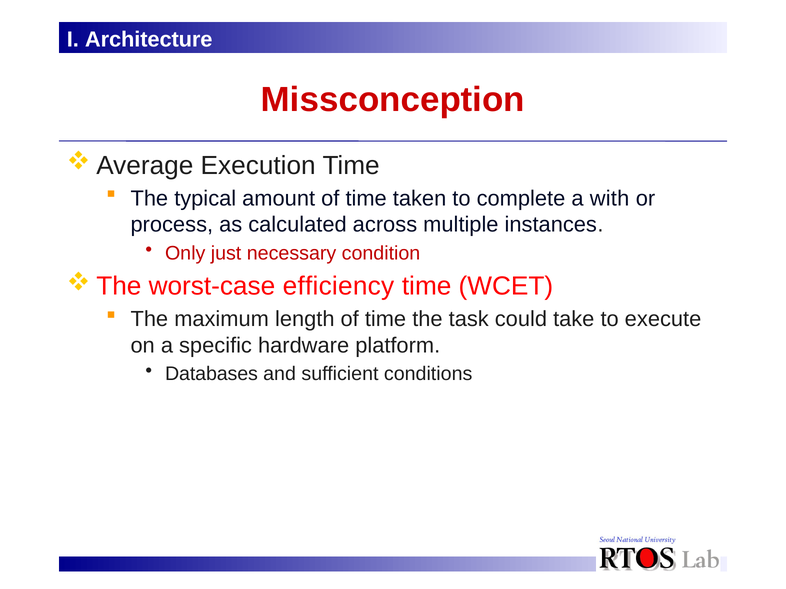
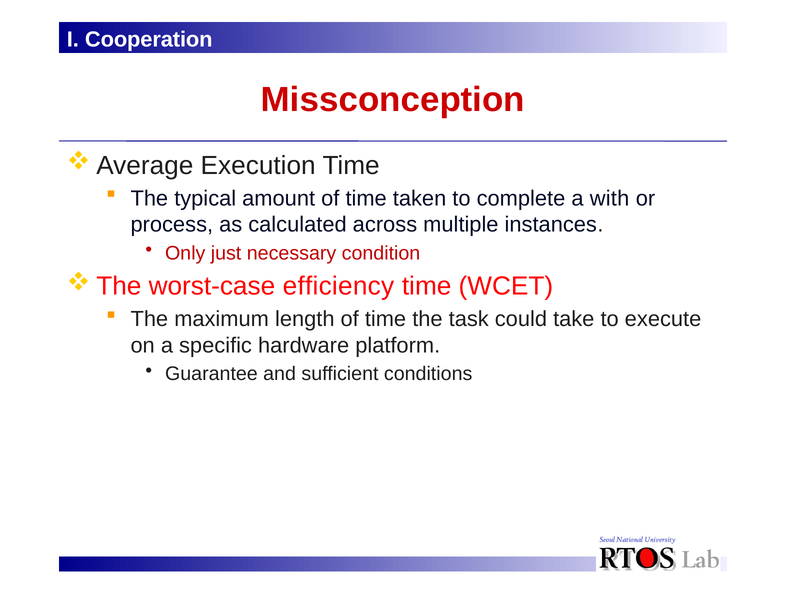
Architecture: Architecture -> Cooperation
Databases: Databases -> Guarantee
